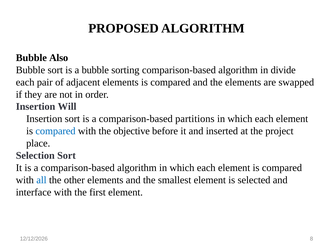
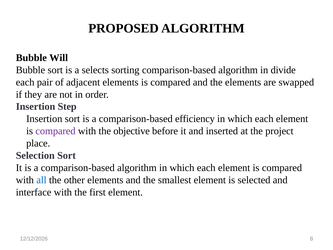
Also: Also -> Will
a bubble: bubble -> selects
Will: Will -> Step
partitions: partitions -> efficiency
compared at (56, 131) colour: blue -> purple
